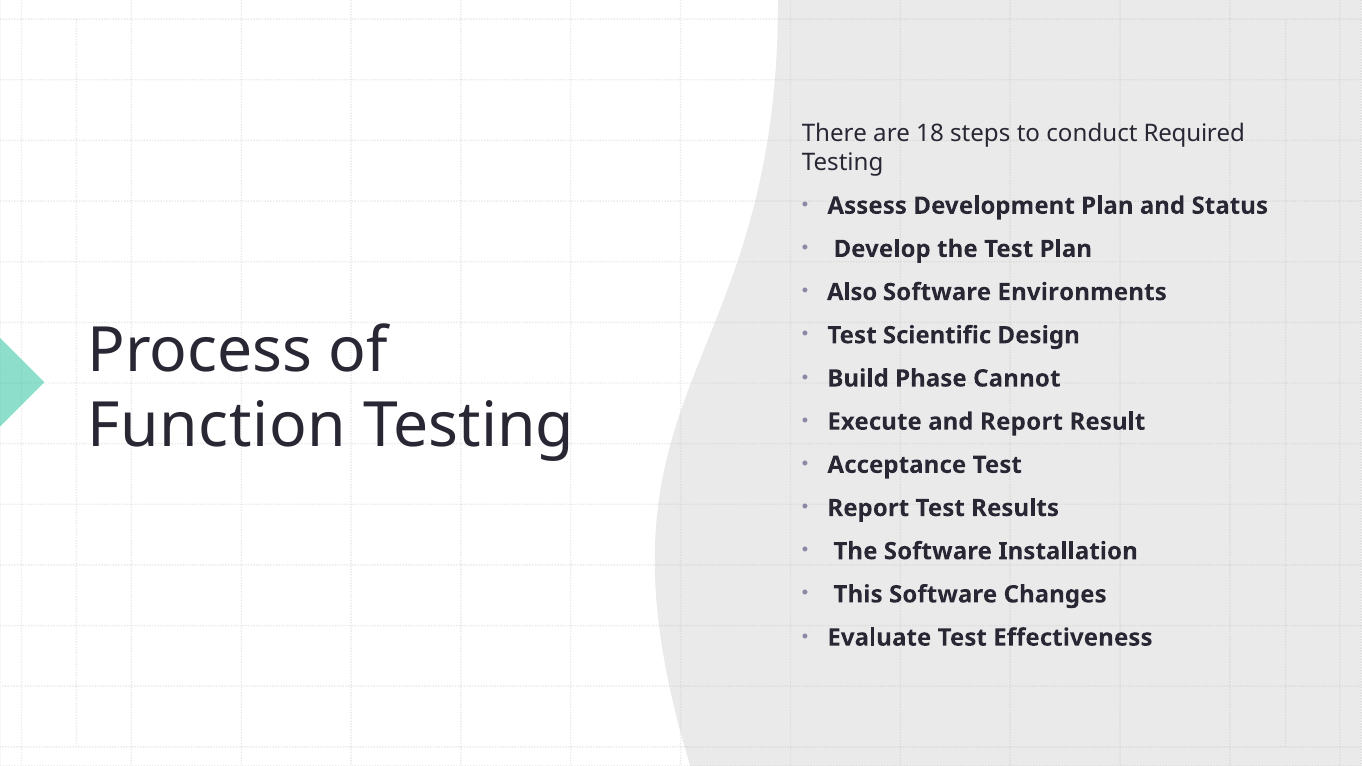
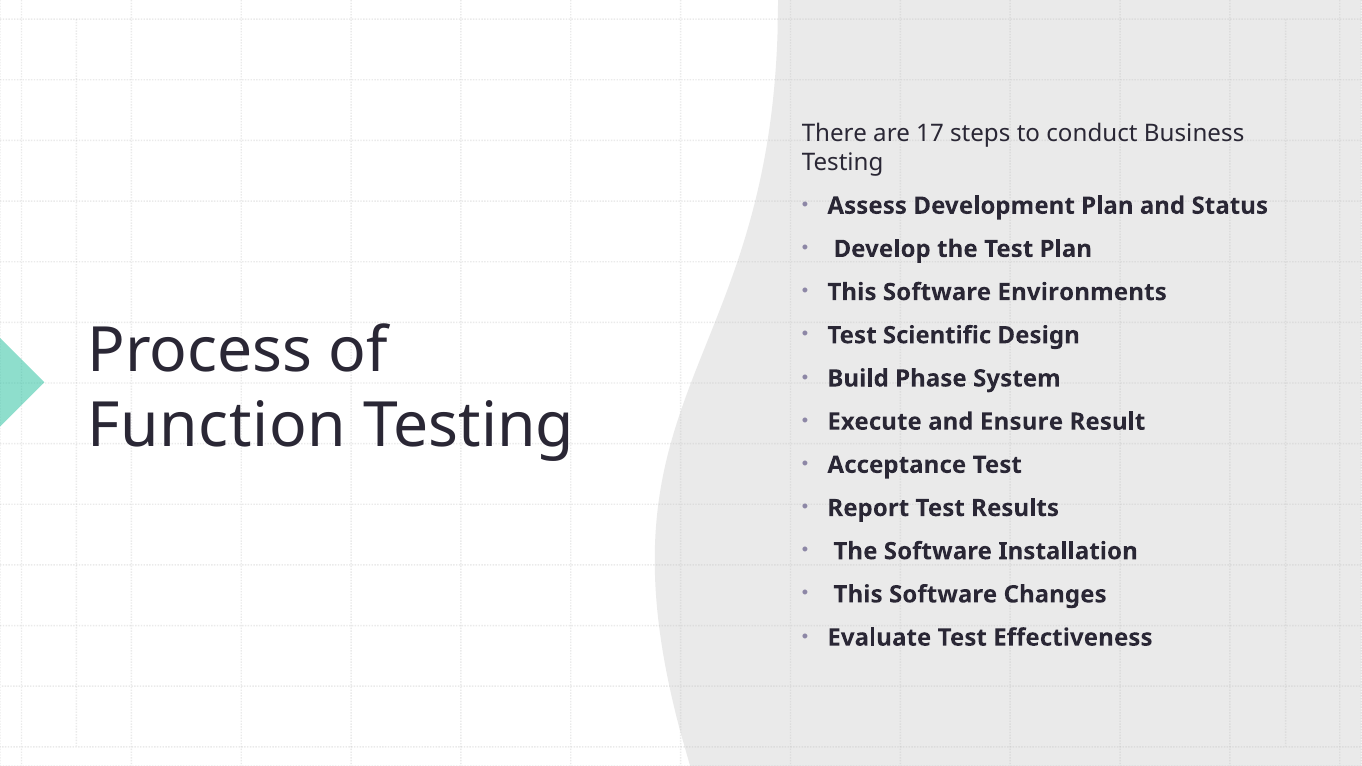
18: 18 -> 17
Required: Required -> Business
Also at (852, 292): Also -> This
Cannot: Cannot -> System
and Report: Report -> Ensure
